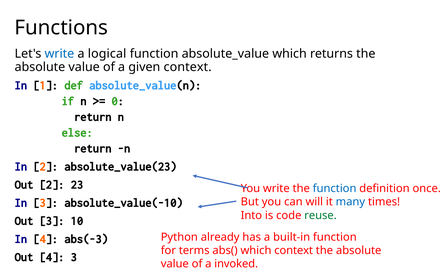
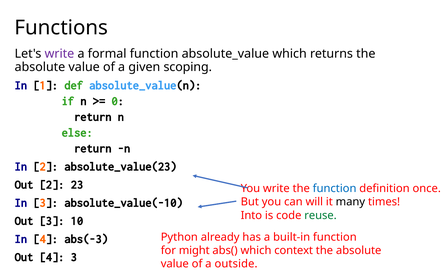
write at (59, 54) colour: blue -> purple
logical: logical -> formal
given context: context -> scoping
many colour: blue -> black
terms: terms -> might
invoked: invoked -> outside
